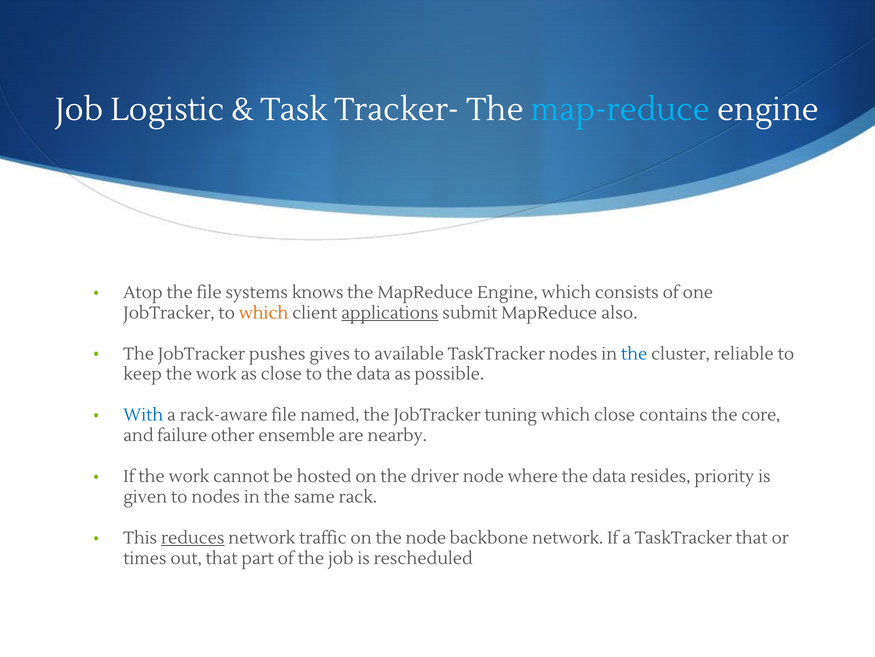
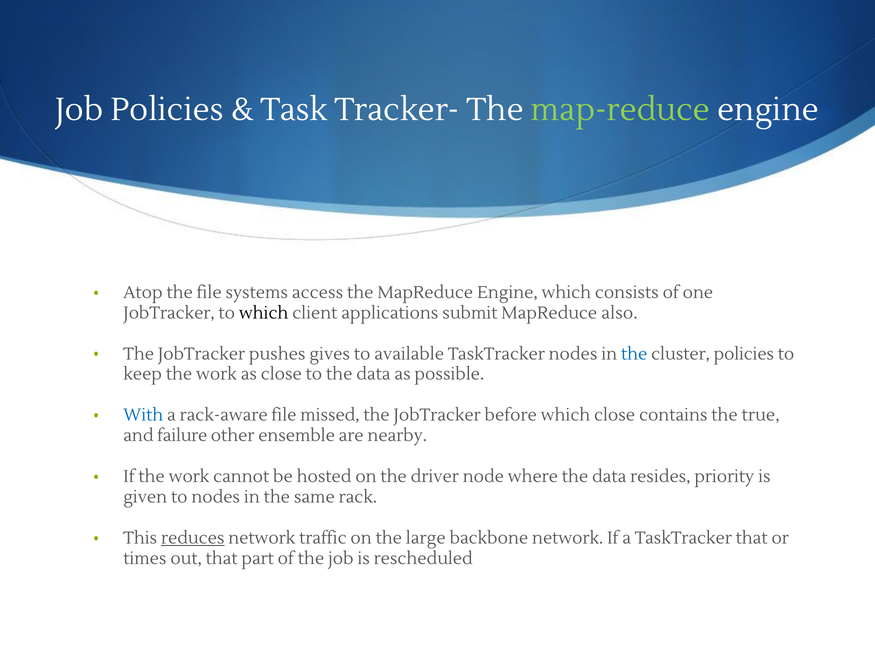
Job Logistic: Logistic -> Policies
map-reduce colour: light blue -> light green
knows: knows -> access
which at (264, 313) colour: orange -> black
applications underline: present -> none
cluster reliable: reliable -> policies
named: named -> missed
tuning: tuning -> before
core: core -> true
the node: node -> large
